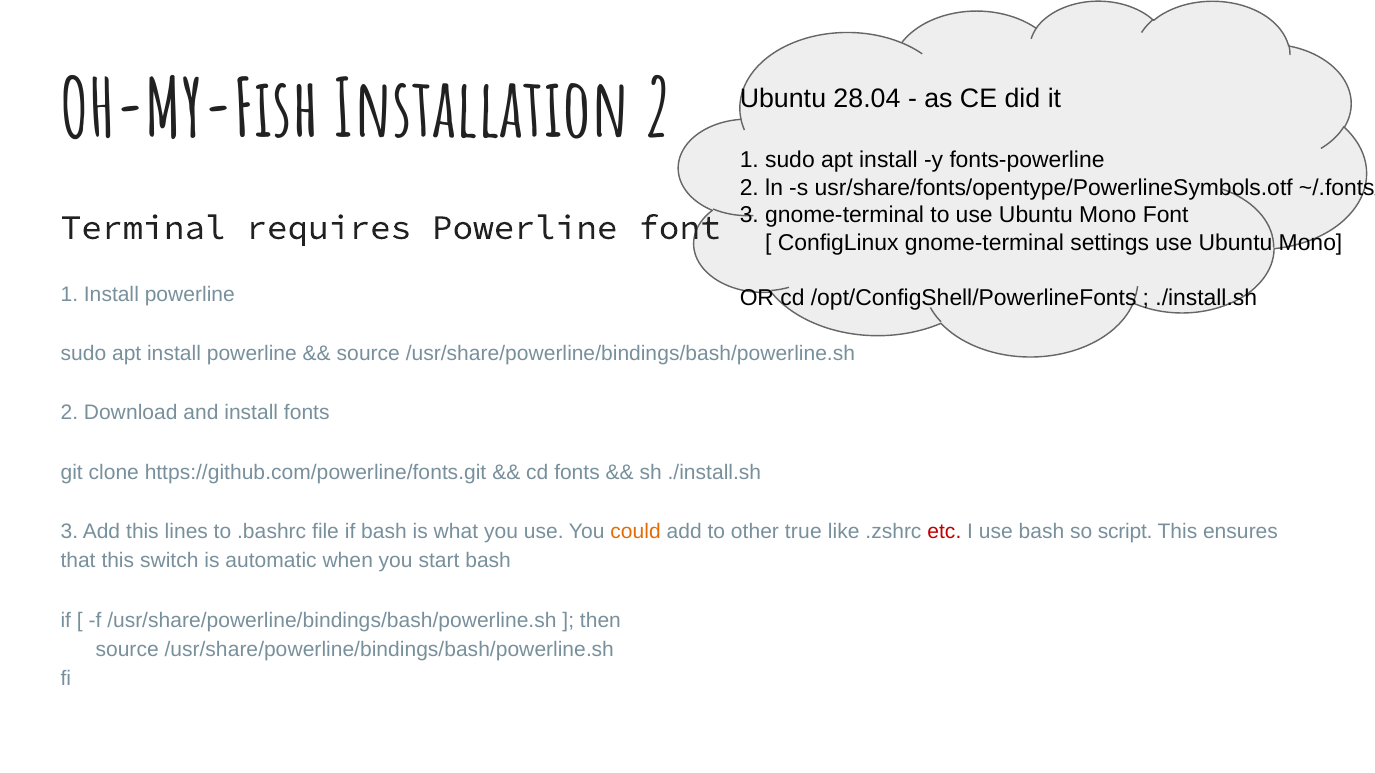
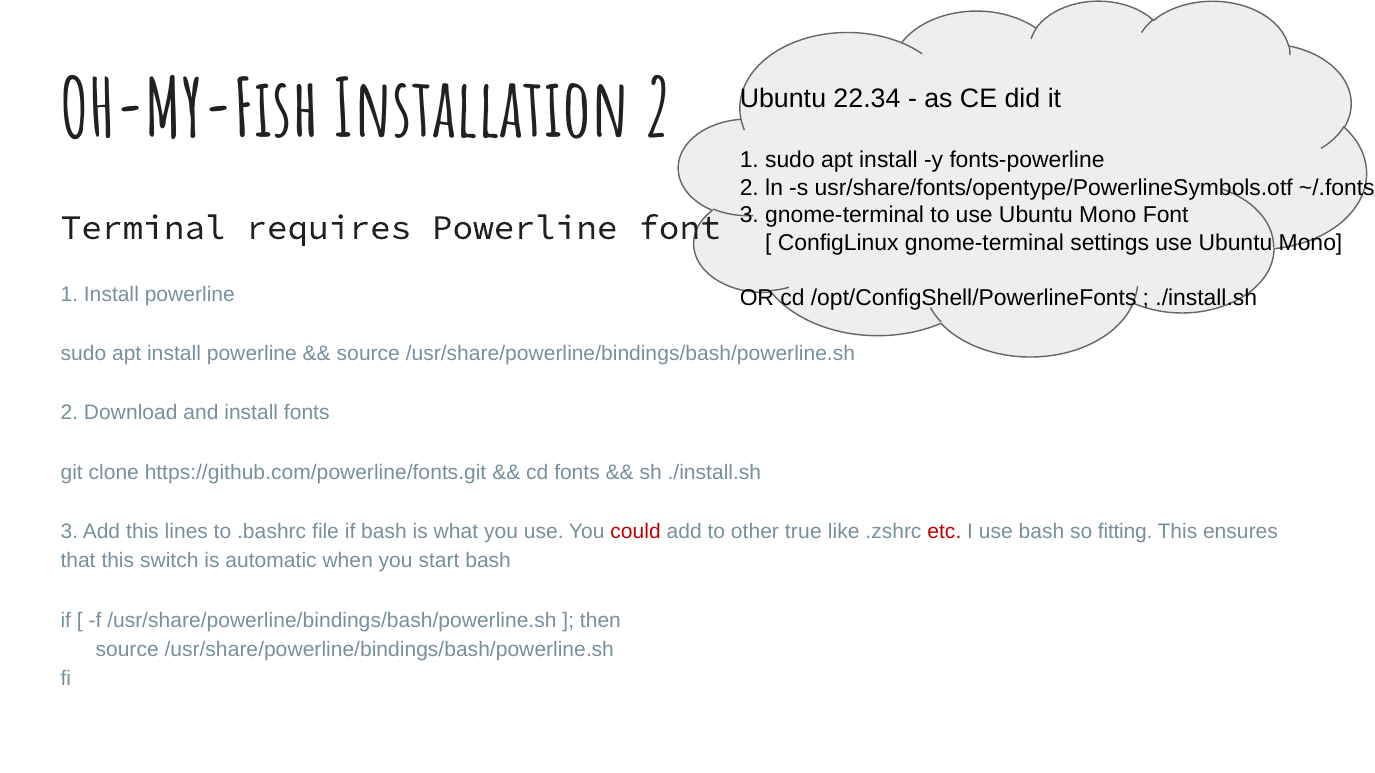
28.04: 28.04 -> 22.34
could colour: orange -> red
script: script -> fitting
